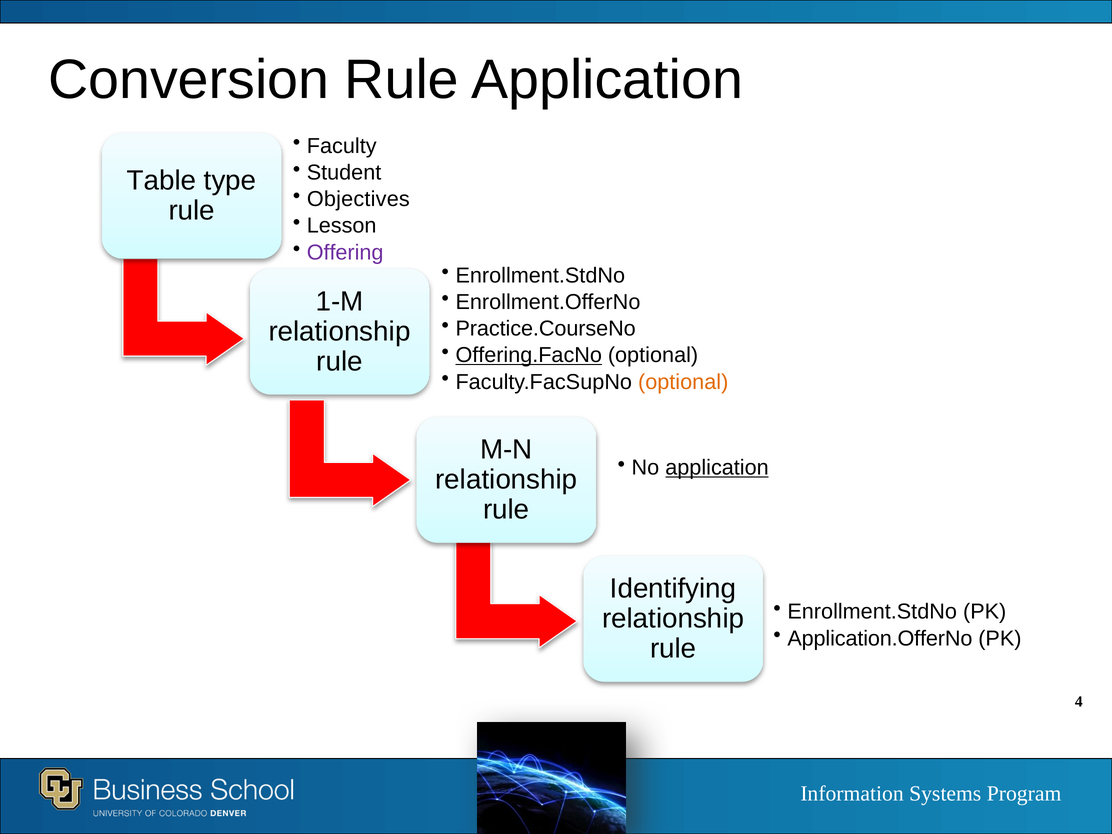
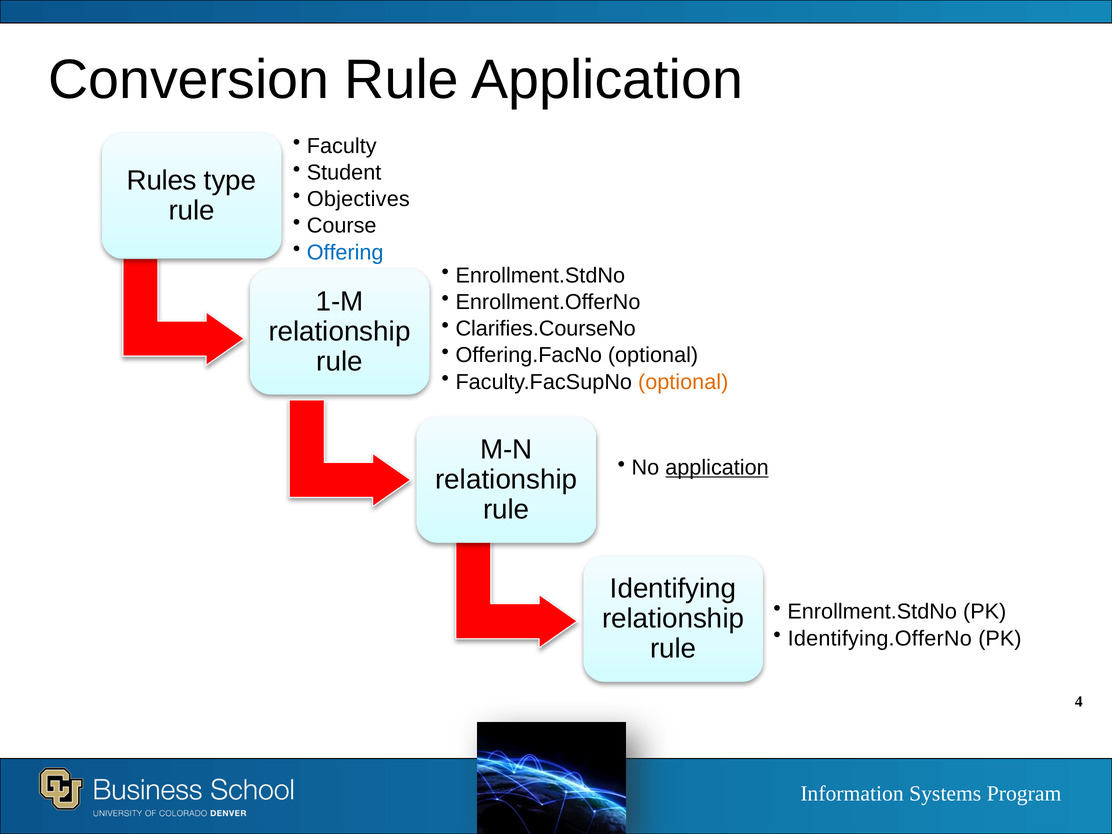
Table: Table -> Rules
Lesson: Lesson -> Course
Offering colour: purple -> blue
Practice.CourseNo: Practice.CourseNo -> Clarifies.CourseNo
Offering.FacNo underline: present -> none
Application.OfferNo: Application.OfferNo -> Identifying.OfferNo
